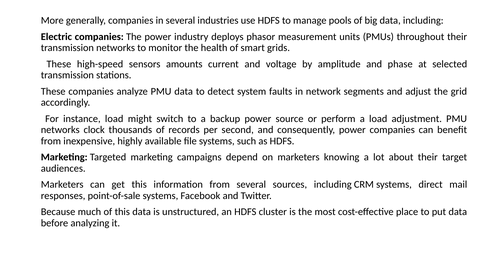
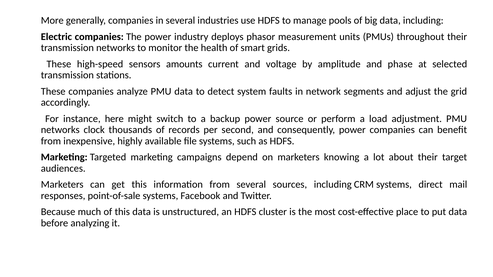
instance load: load -> here
